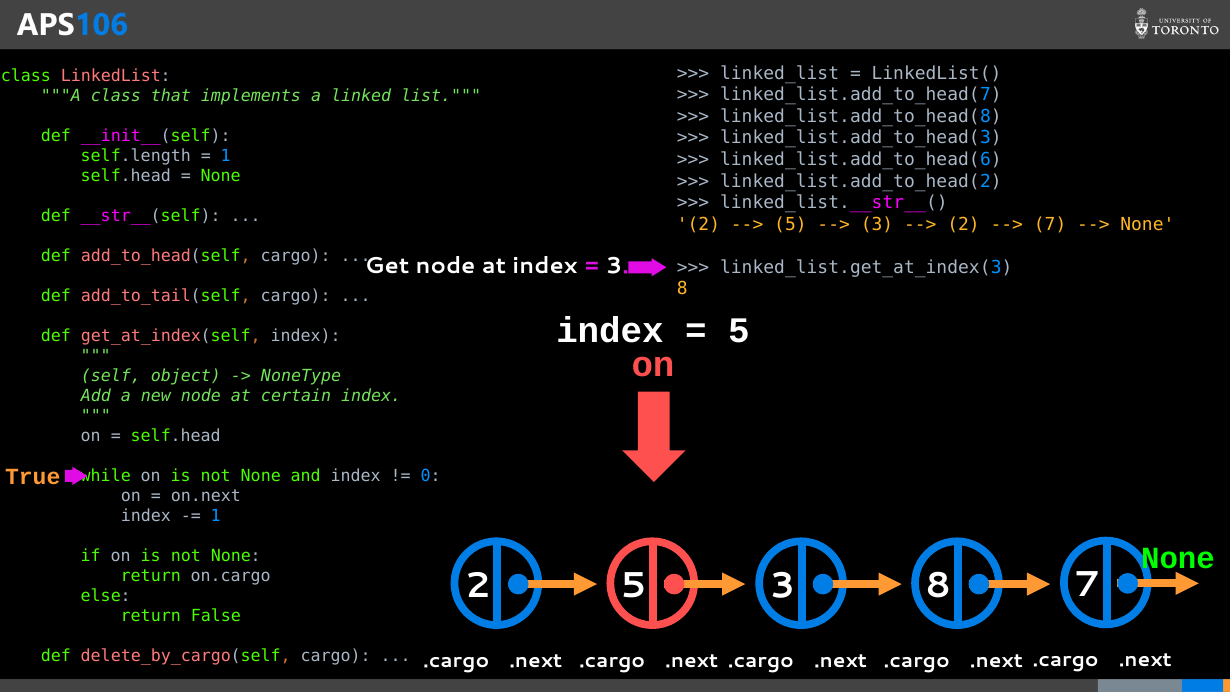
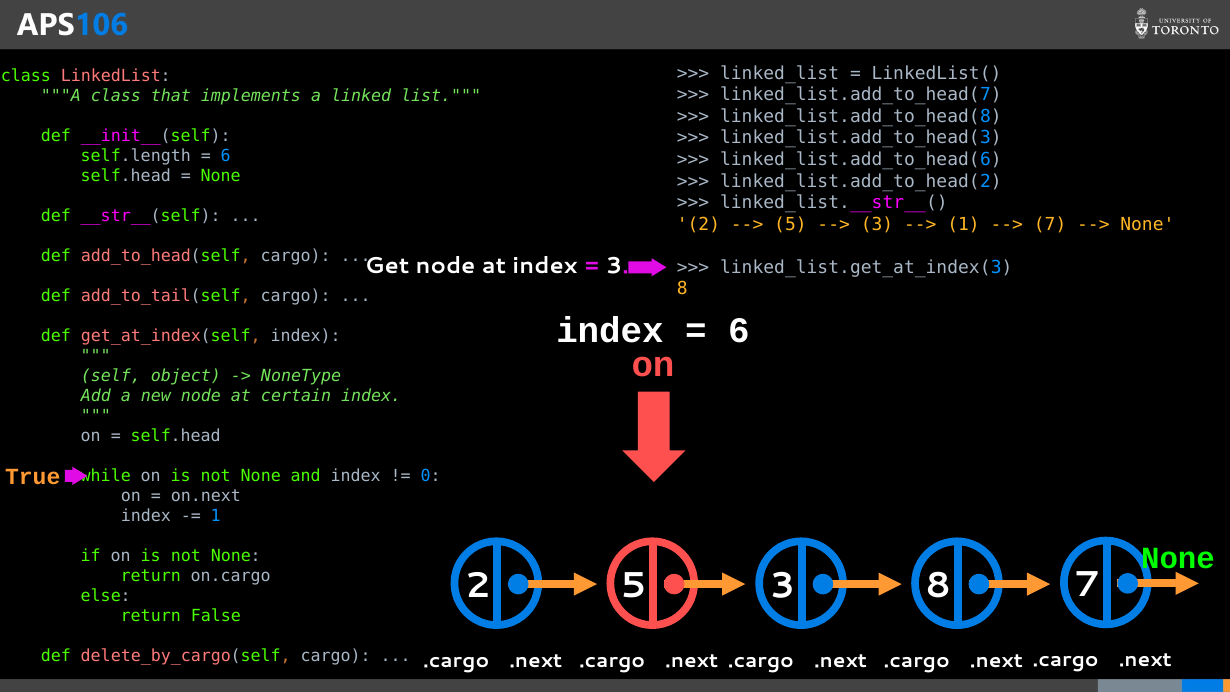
1 at (226, 156): 1 -> 6
2 at (963, 224): 2 -> 1
5 at (739, 330): 5 -> 6
